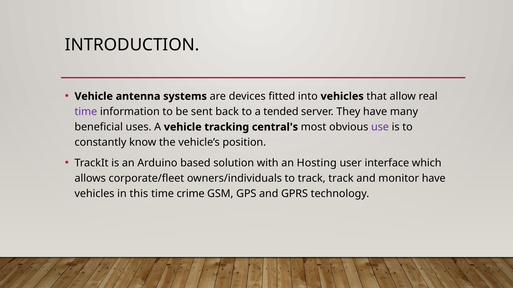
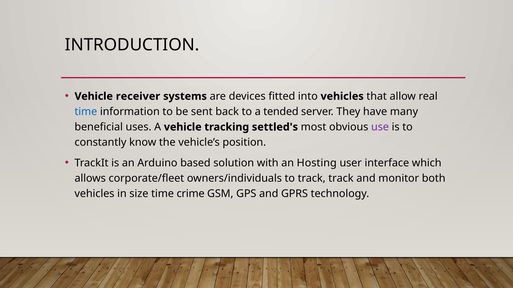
antenna: antenna -> receiver
time at (86, 112) colour: purple -> blue
central's: central's -> settled's
monitor have: have -> both
this: this -> size
